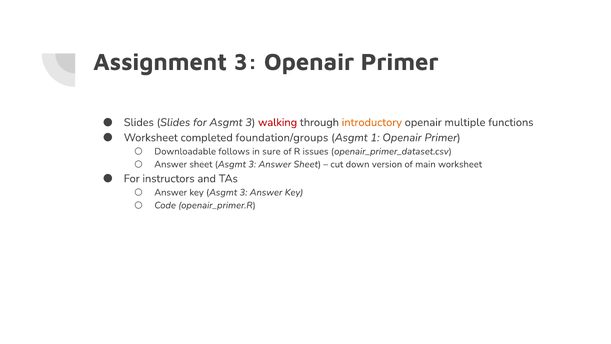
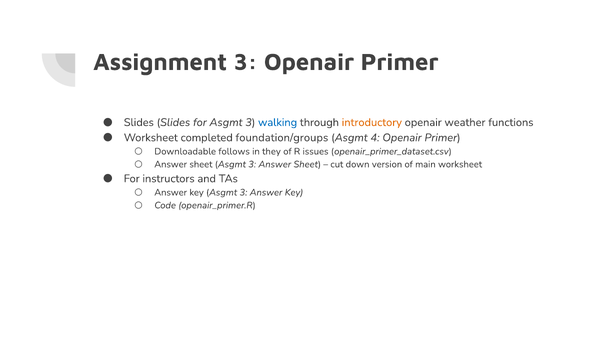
walking colour: red -> blue
multiple: multiple -> weather
1: 1 -> 4
sure: sure -> they
